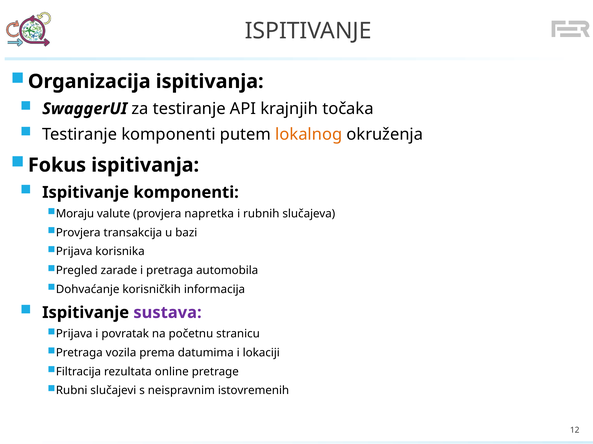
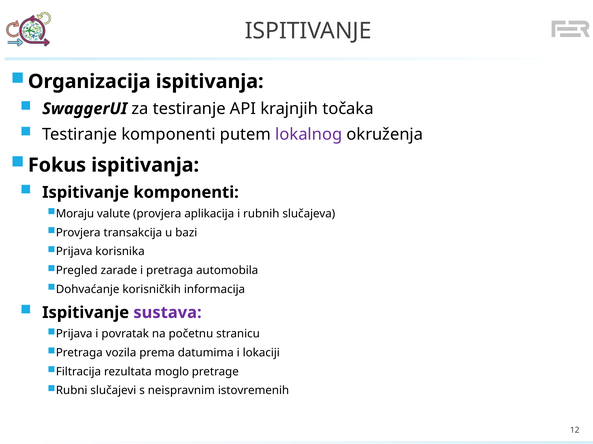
lokalnog colour: orange -> purple
napretka: napretka -> aplikacija
online: online -> moglo
